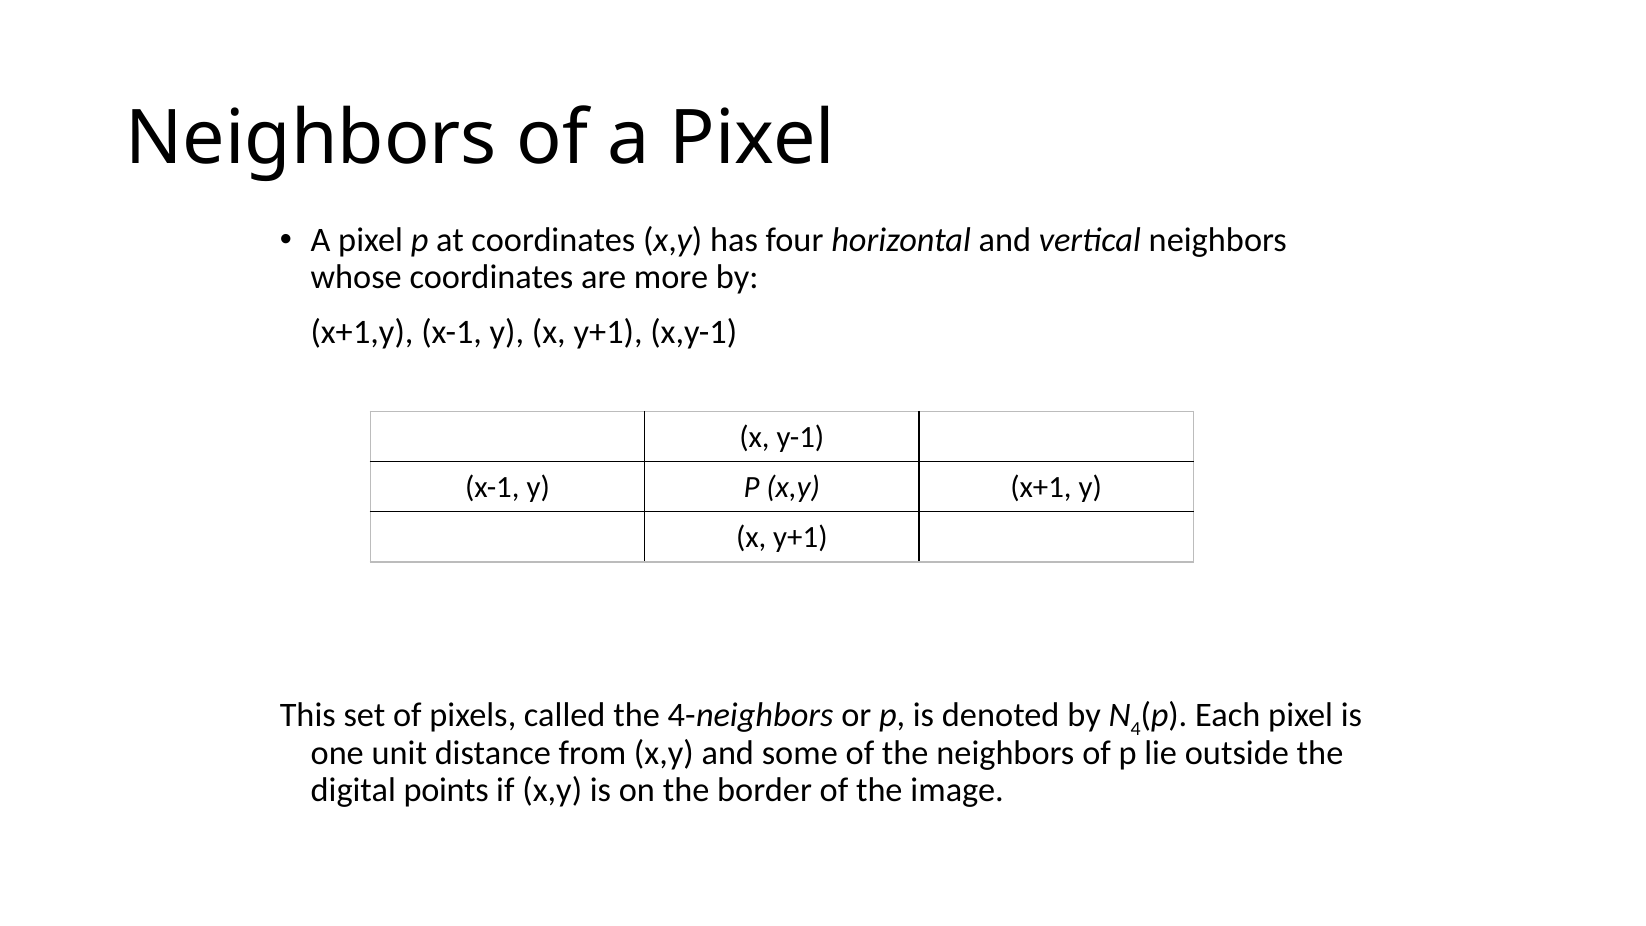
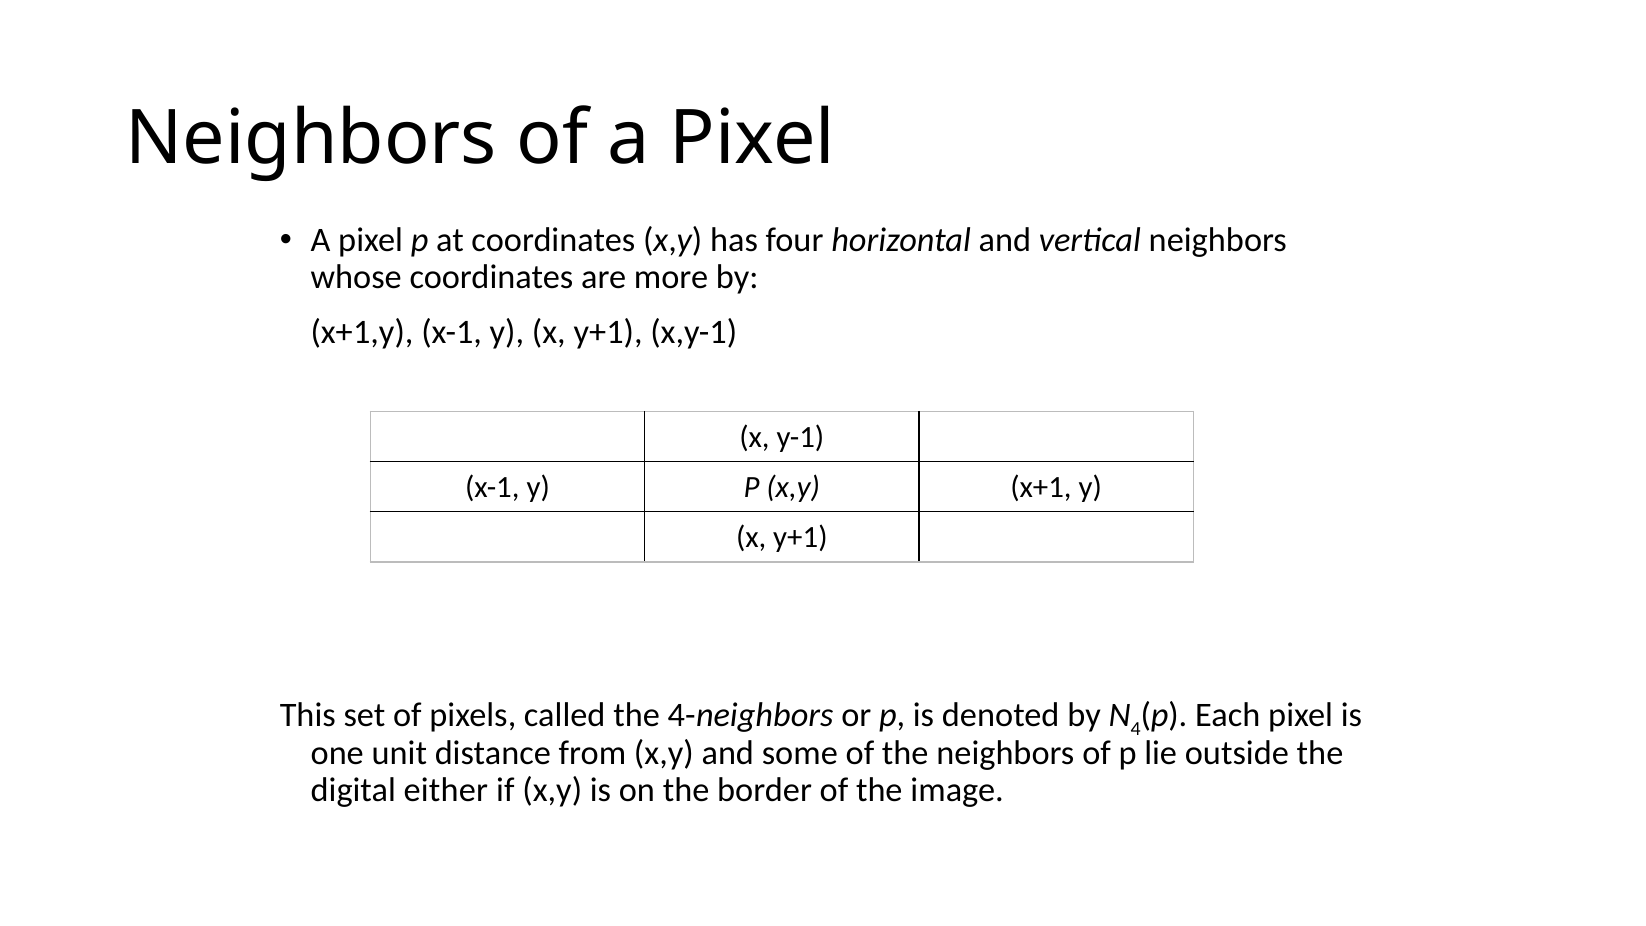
points: points -> either
